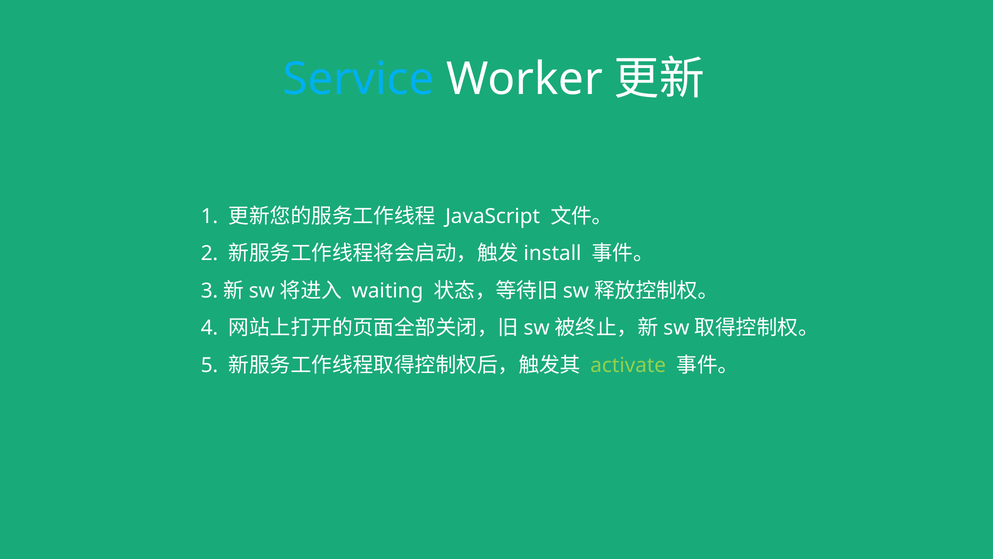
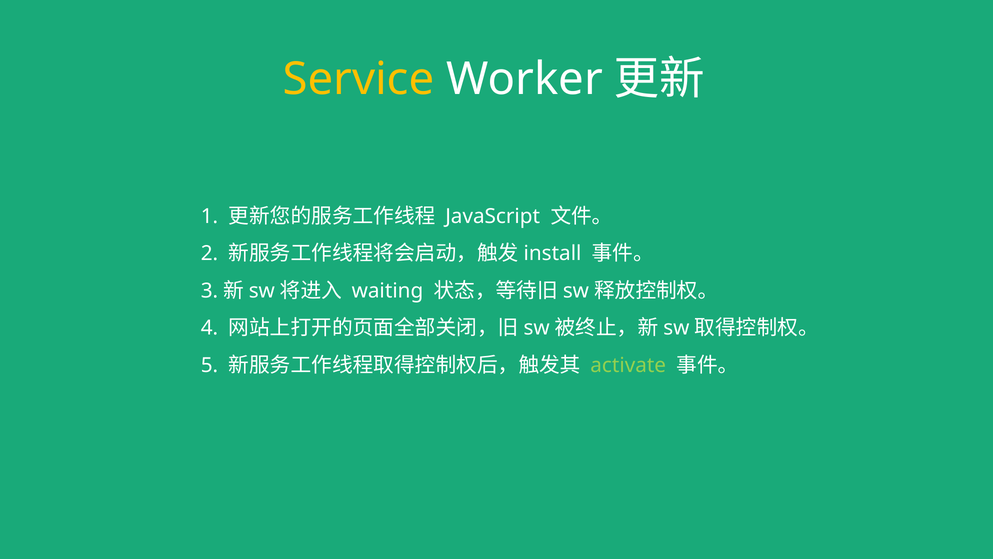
Service colour: light blue -> yellow
